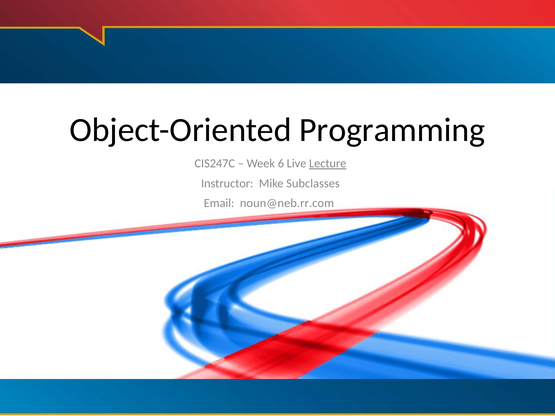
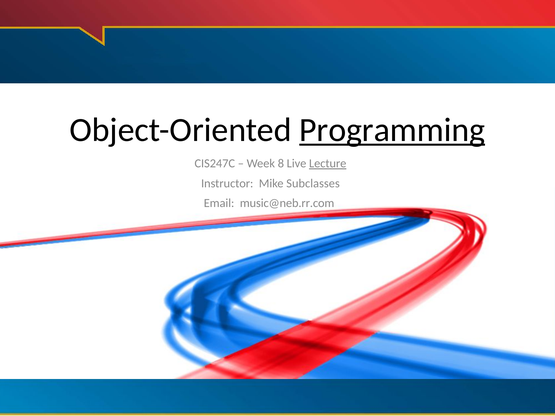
Programming underline: none -> present
6: 6 -> 8
noun@neb.rr.com: noun@neb.rr.com -> music@neb.rr.com
